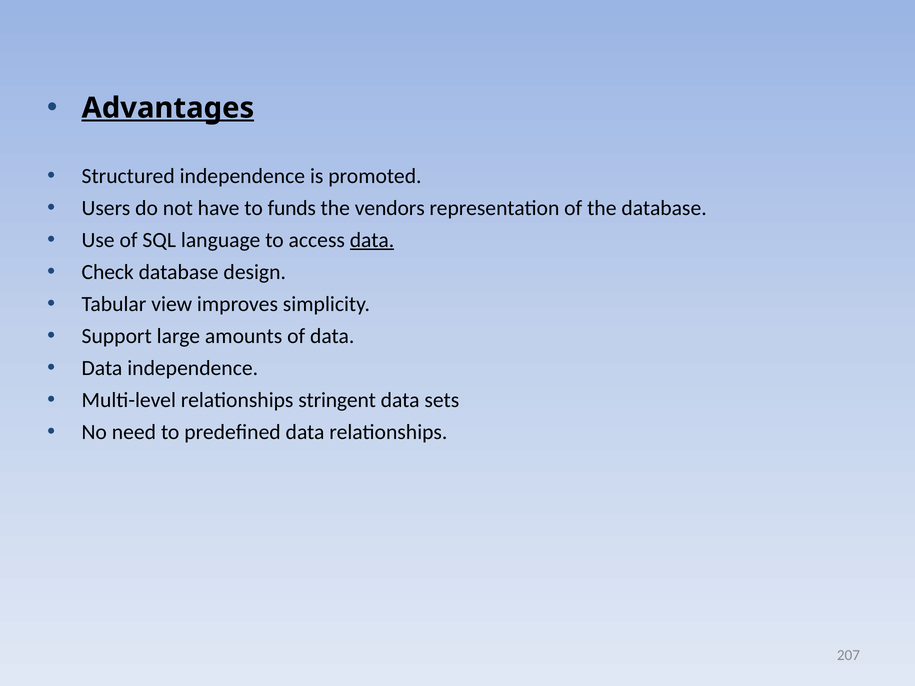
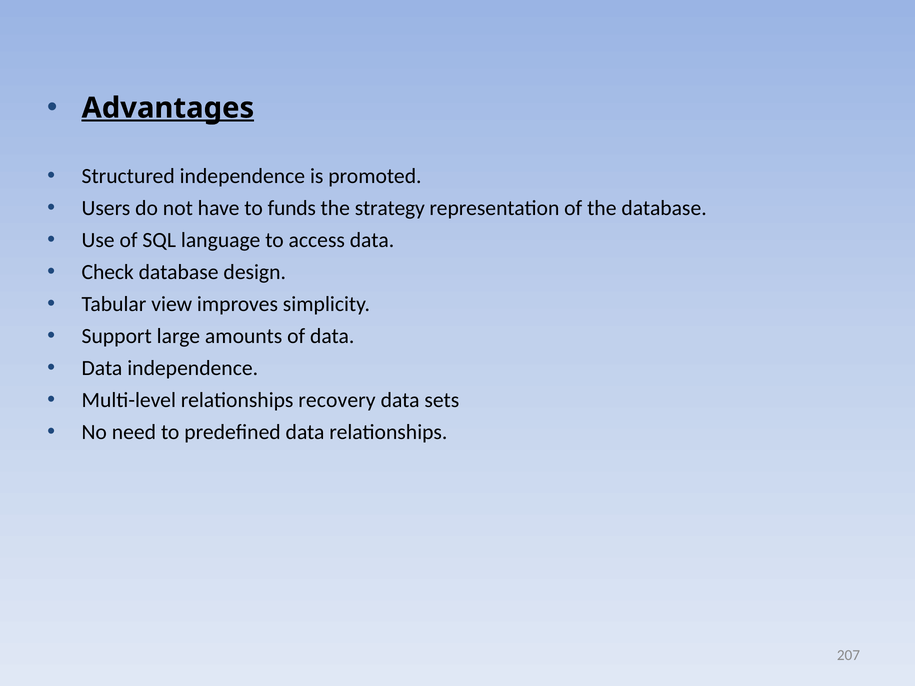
vendors: vendors -> strategy
data at (372, 240) underline: present -> none
stringent: stringent -> recovery
